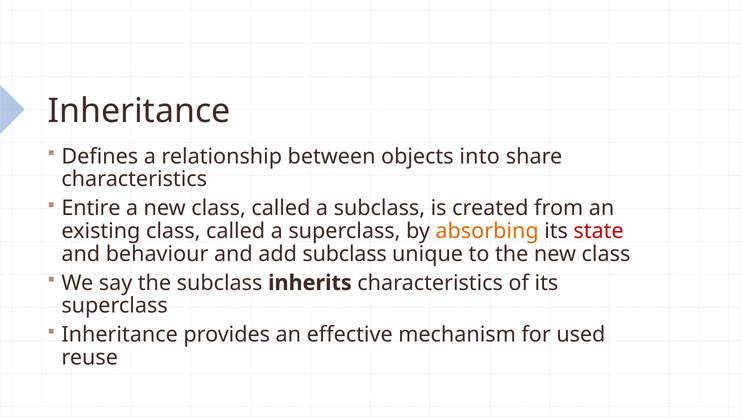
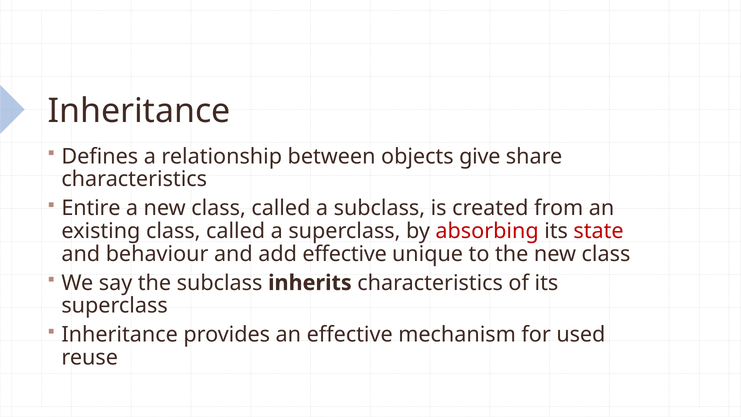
into: into -> give
absorbing colour: orange -> red
add subclass: subclass -> effective
